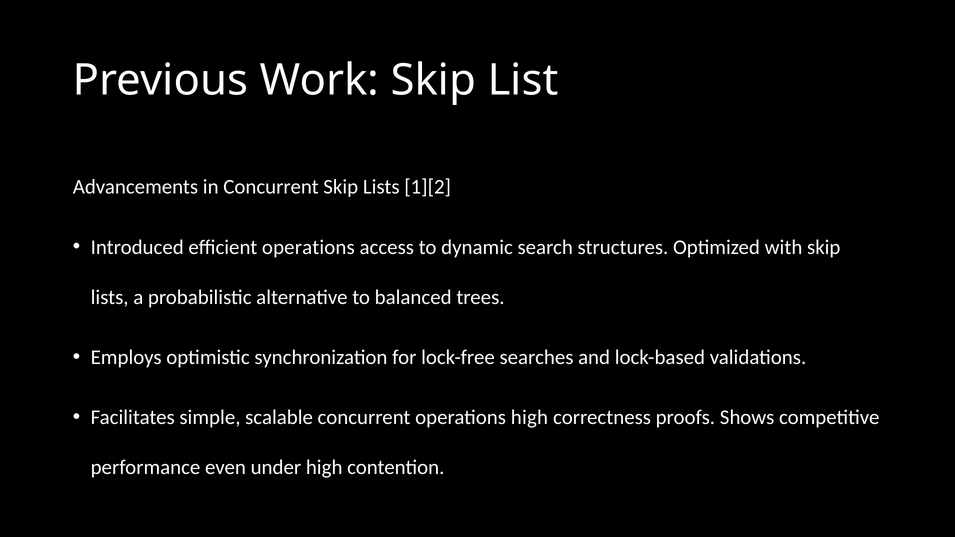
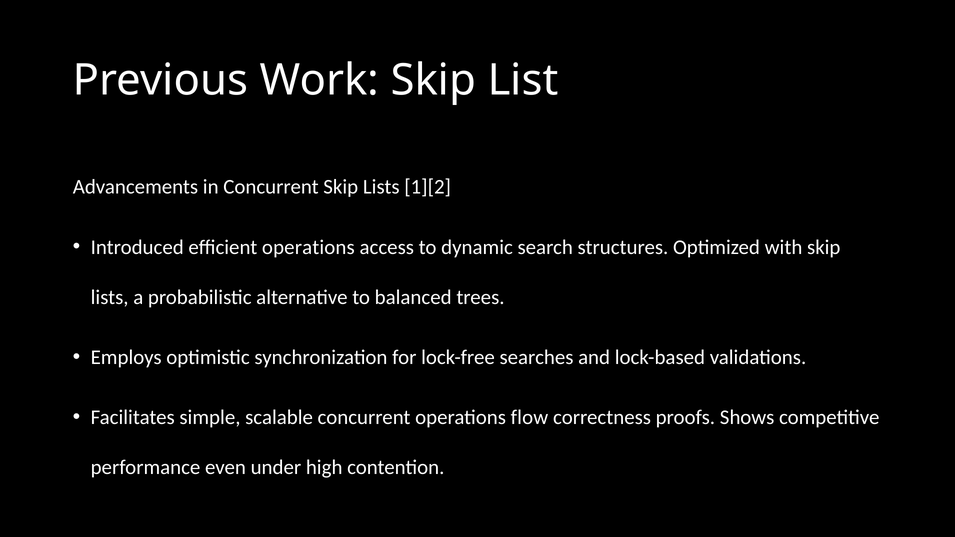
operations high: high -> flow
